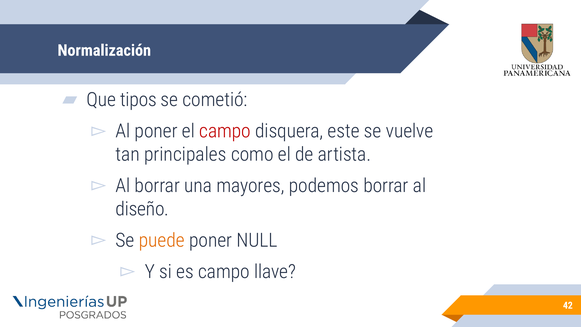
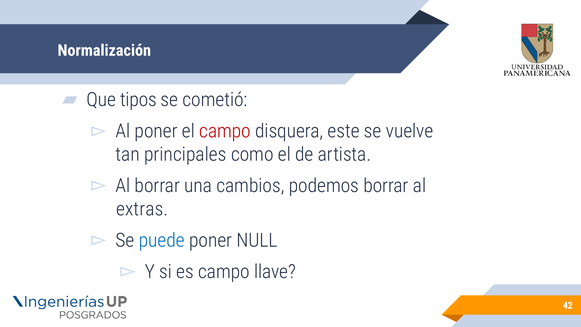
mayores: mayores -> cambios
diseño: diseño -> extras
puede colour: orange -> blue
